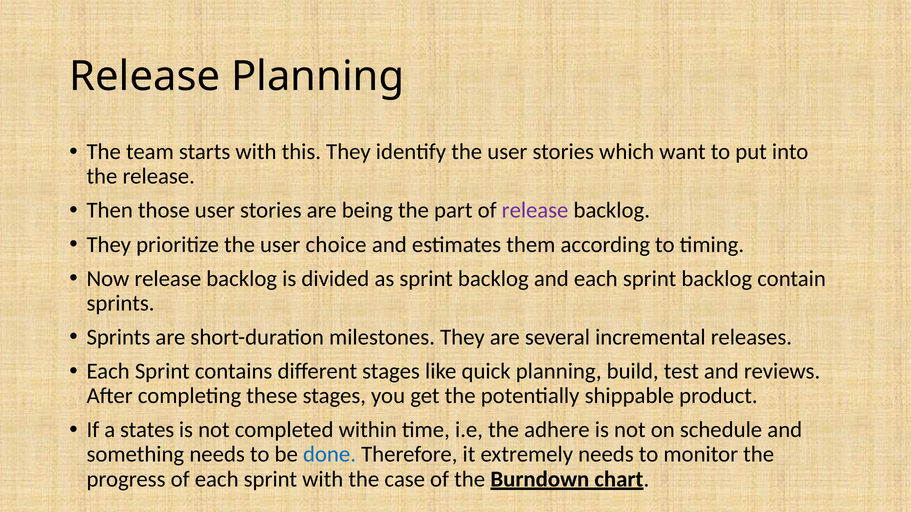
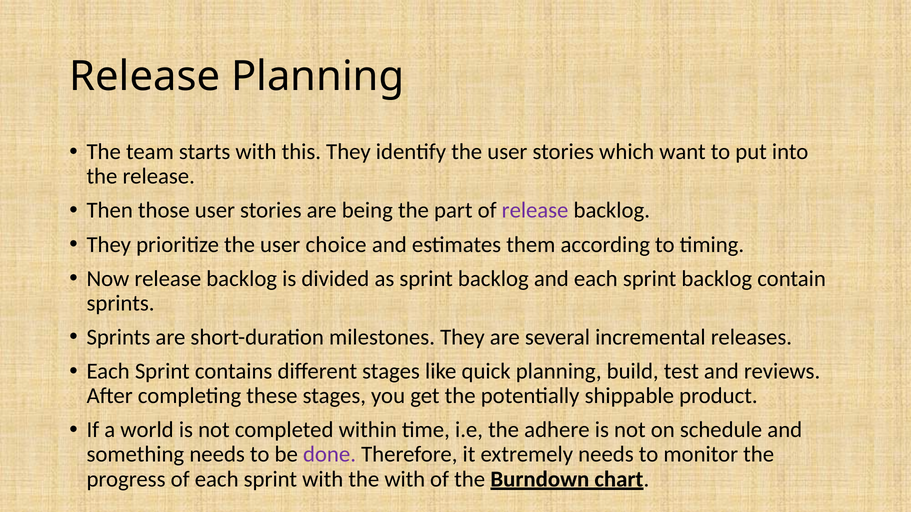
states: states -> world
done colour: blue -> purple
the case: case -> with
